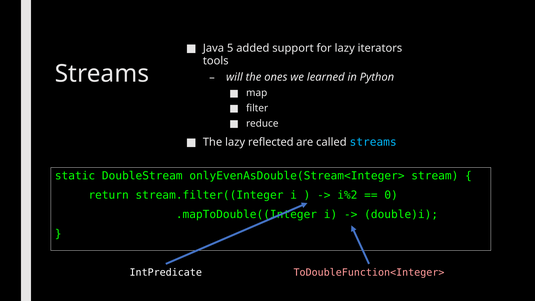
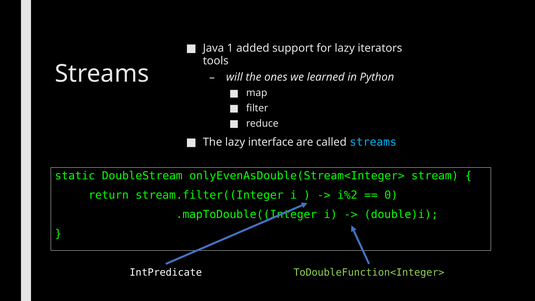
5: 5 -> 1
reflected: reflected -> interface
ToDoubleFunction<Integer> colour: pink -> light green
